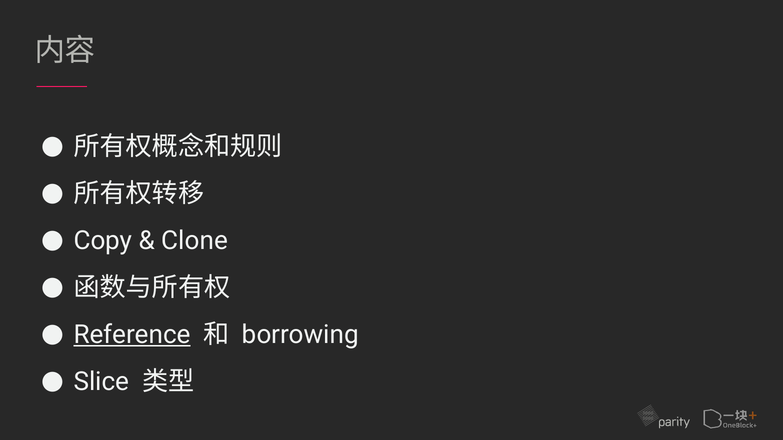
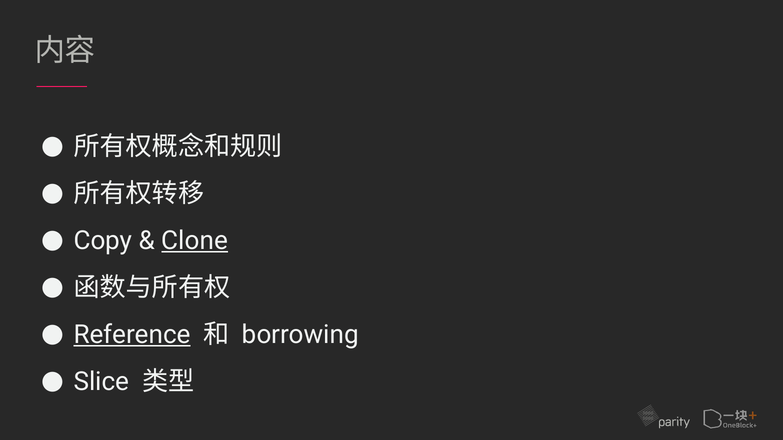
Clone underline: none -> present
